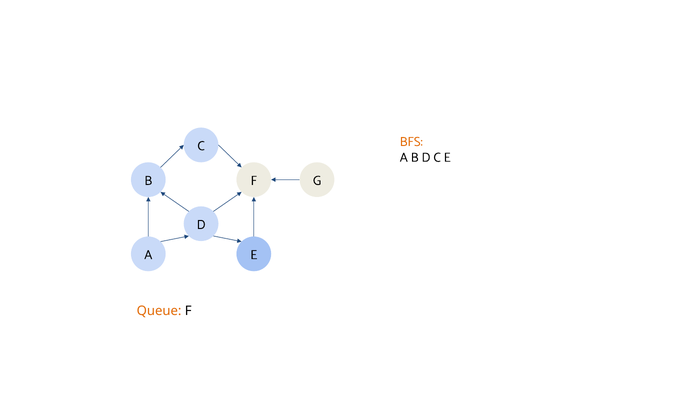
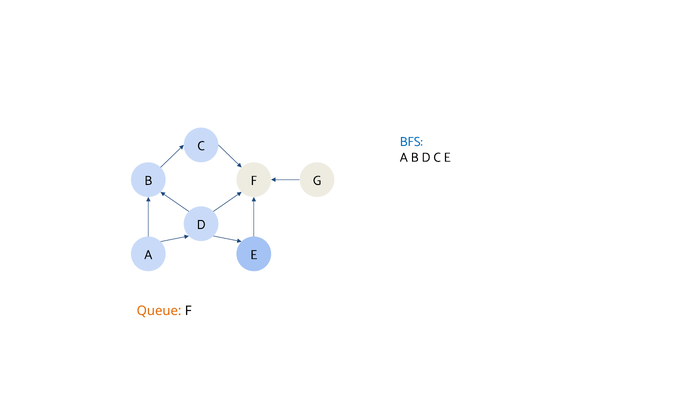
BFS colour: orange -> blue
